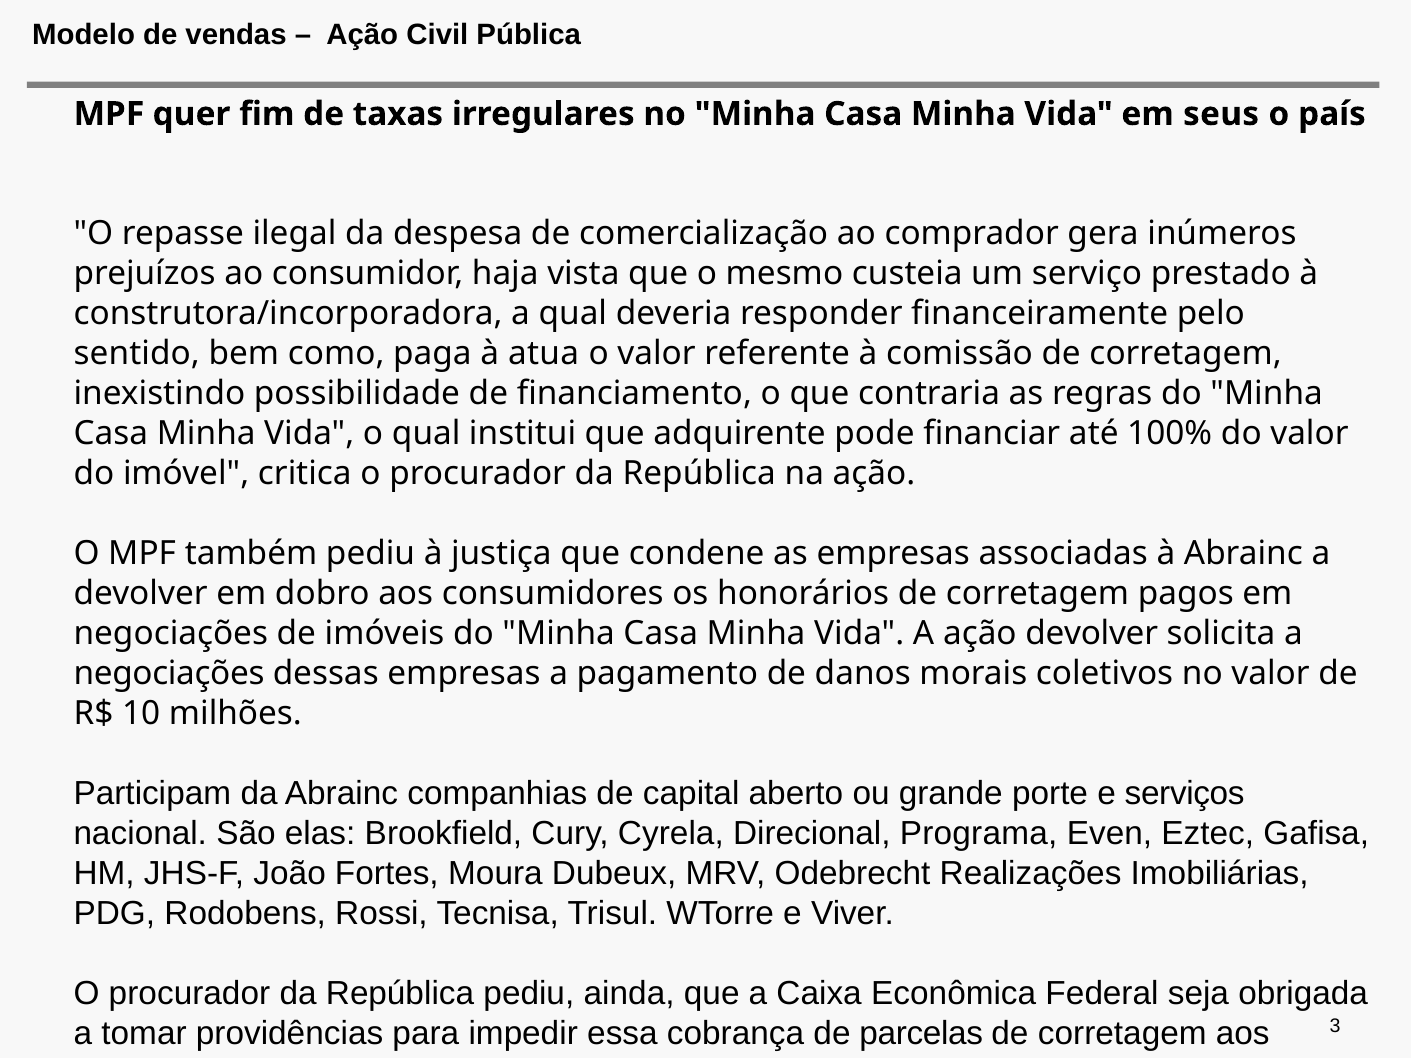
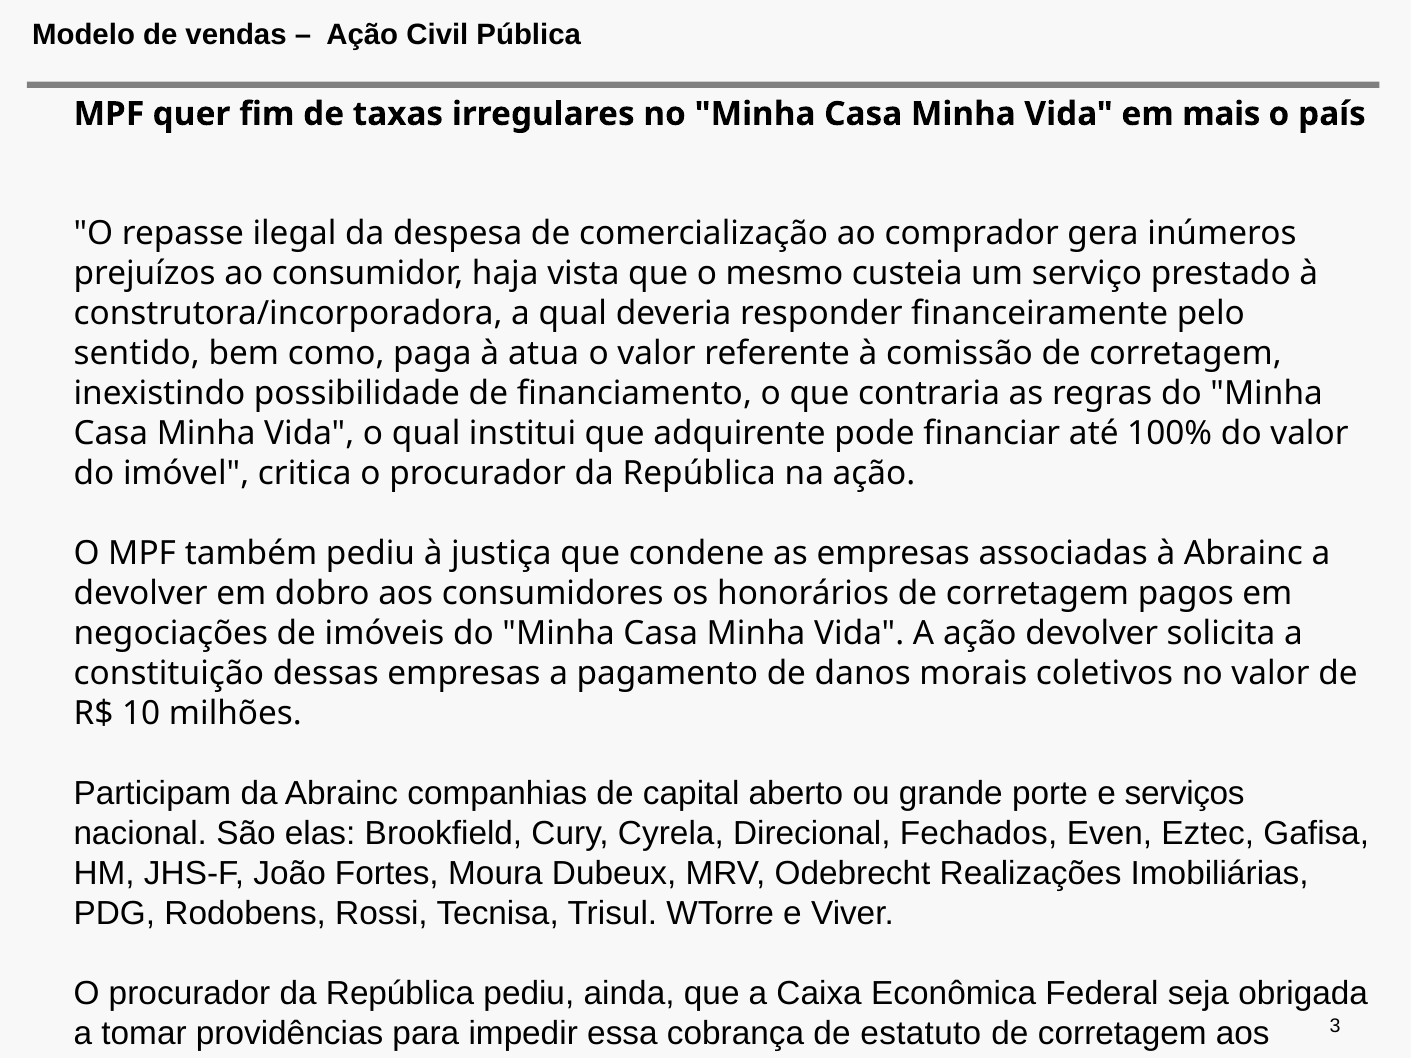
seus: seus -> mais
negociações at (169, 674): negociações -> constituição
Programa: Programa -> Fechados
parcelas: parcelas -> estatuto
